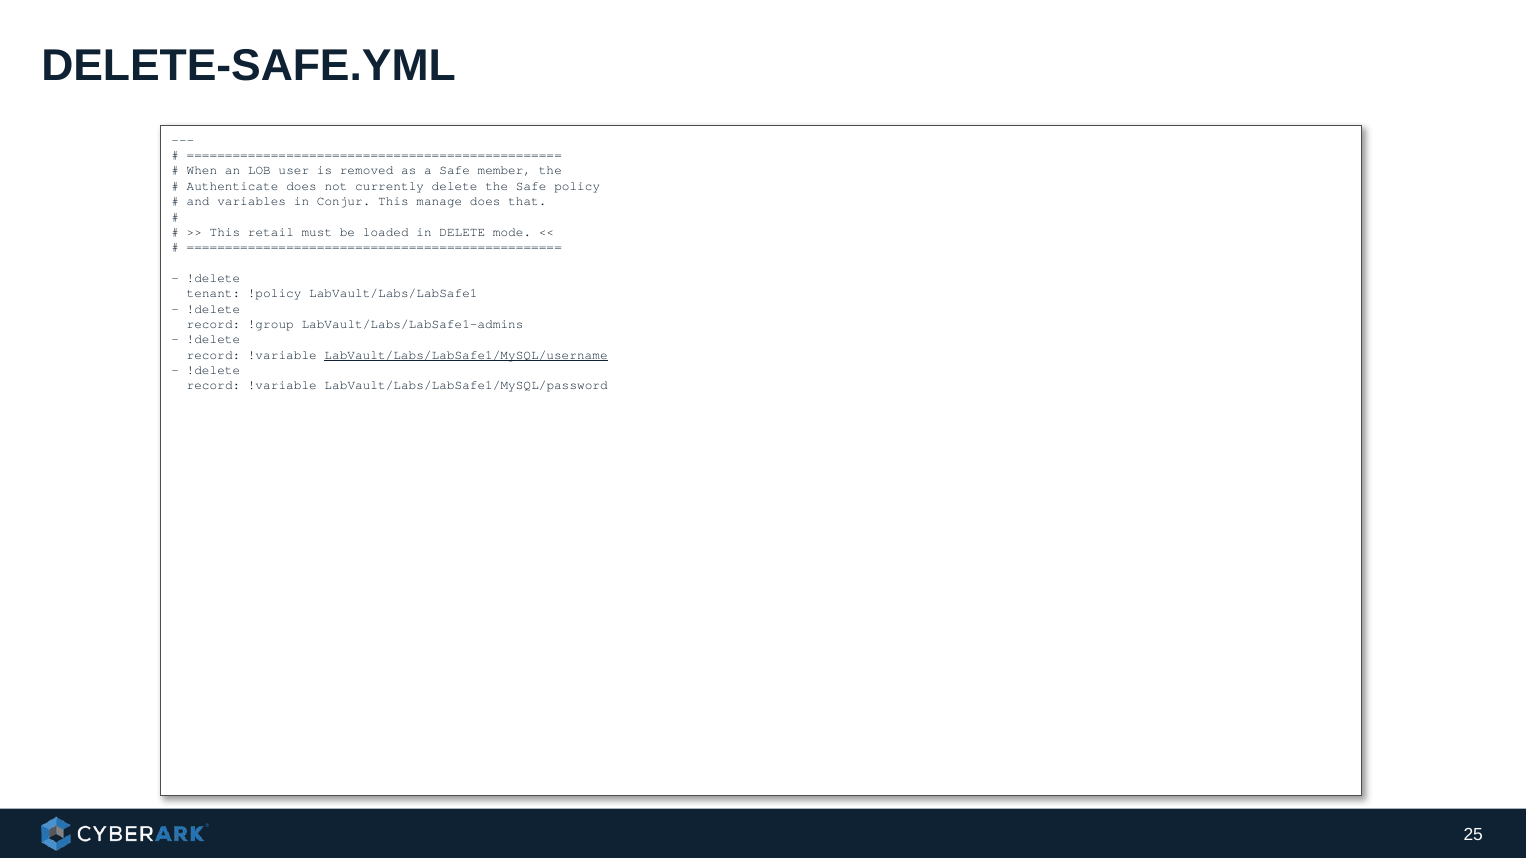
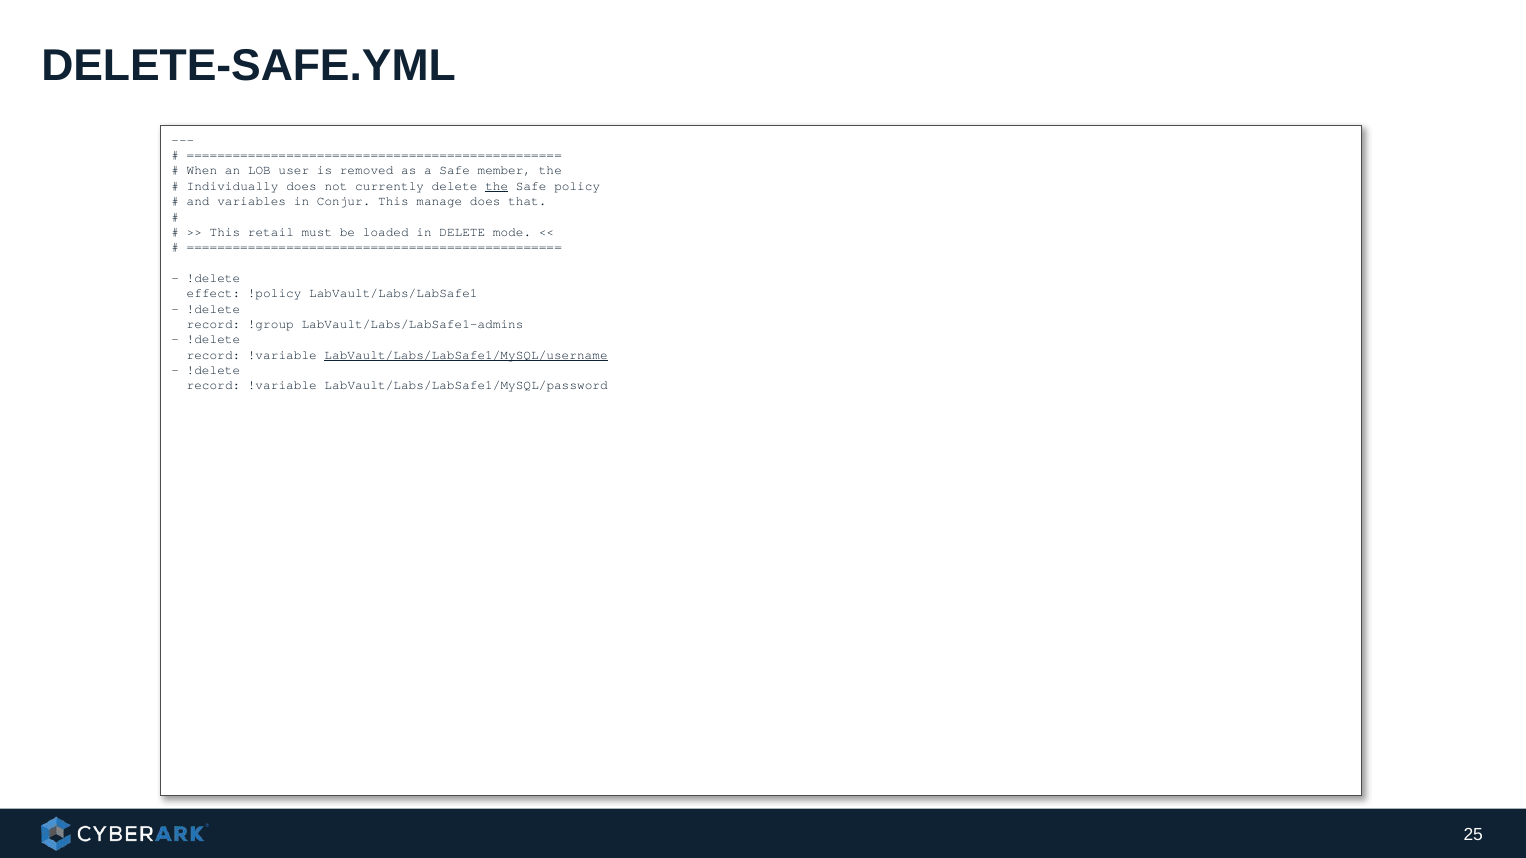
Authenticate: Authenticate -> Individually
the at (497, 186) underline: none -> present
tenant: tenant -> effect
